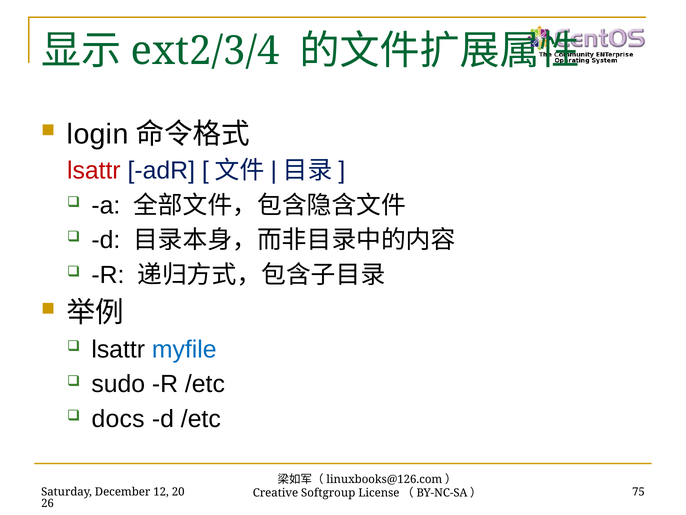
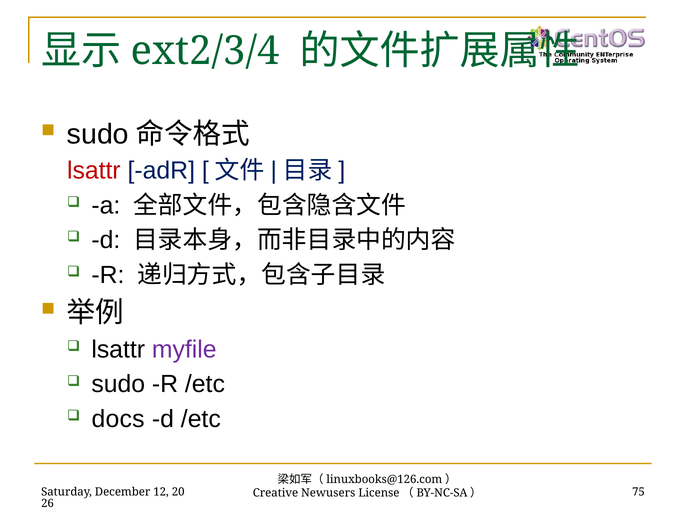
login at (98, 134): login -> sudo
myfile colour: blue -> purple
Softgroup: Softgroup -> Newusers
